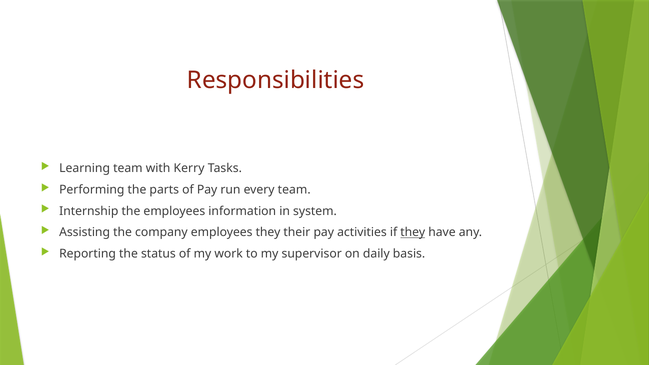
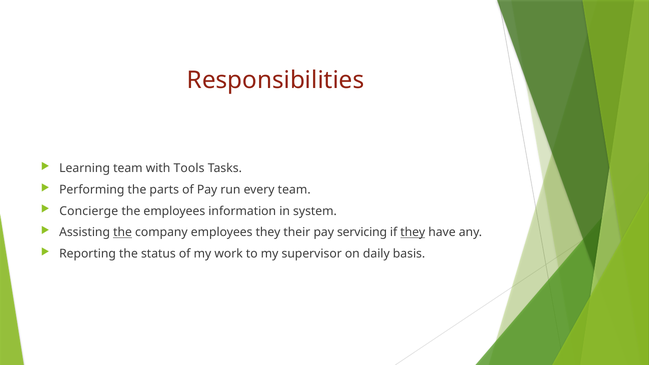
Kerry: Kerry -> Tools
Internship: Internship -> Concierge
the at (123, 232) underline: none -> present
activities: activities -> servicing
